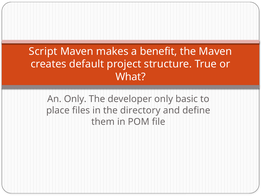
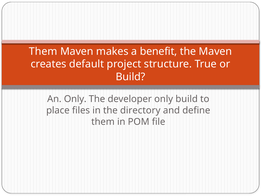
Script at (43, 51): Script -> Them
What at (131, 77): What -> Build
only basic: basic -> build
